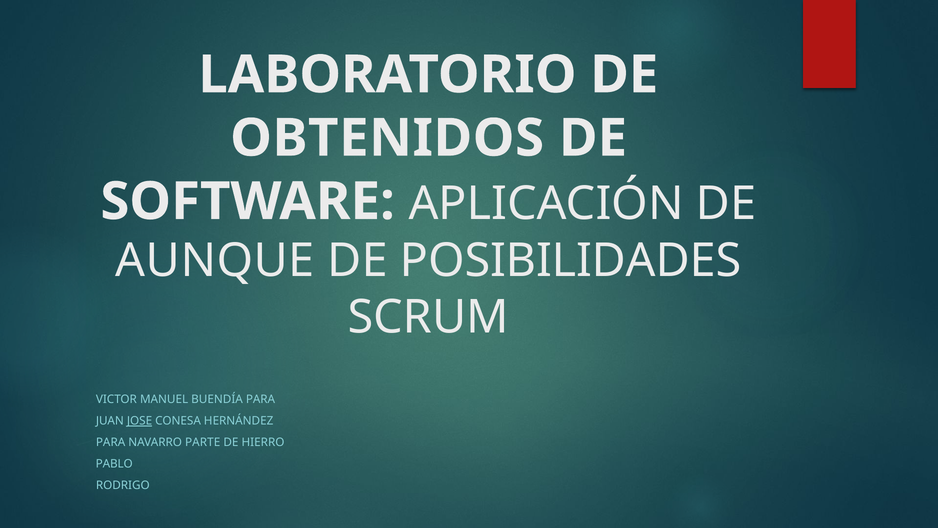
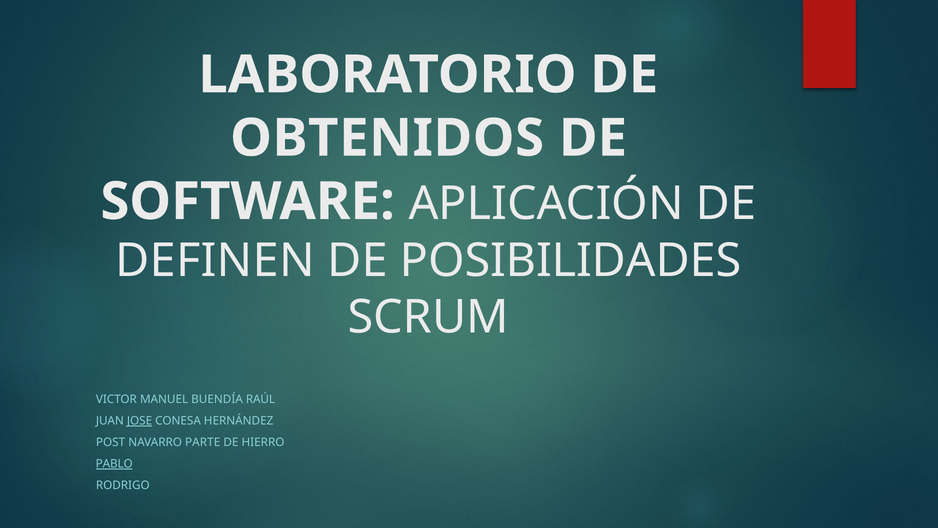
AUNQUE: AUNQUE -> DEFINEN
BUENDÍA PARA: PARA -> RAÚL
PARA at (111, 442): PARA -> POST
PABLO underline: none -> present
